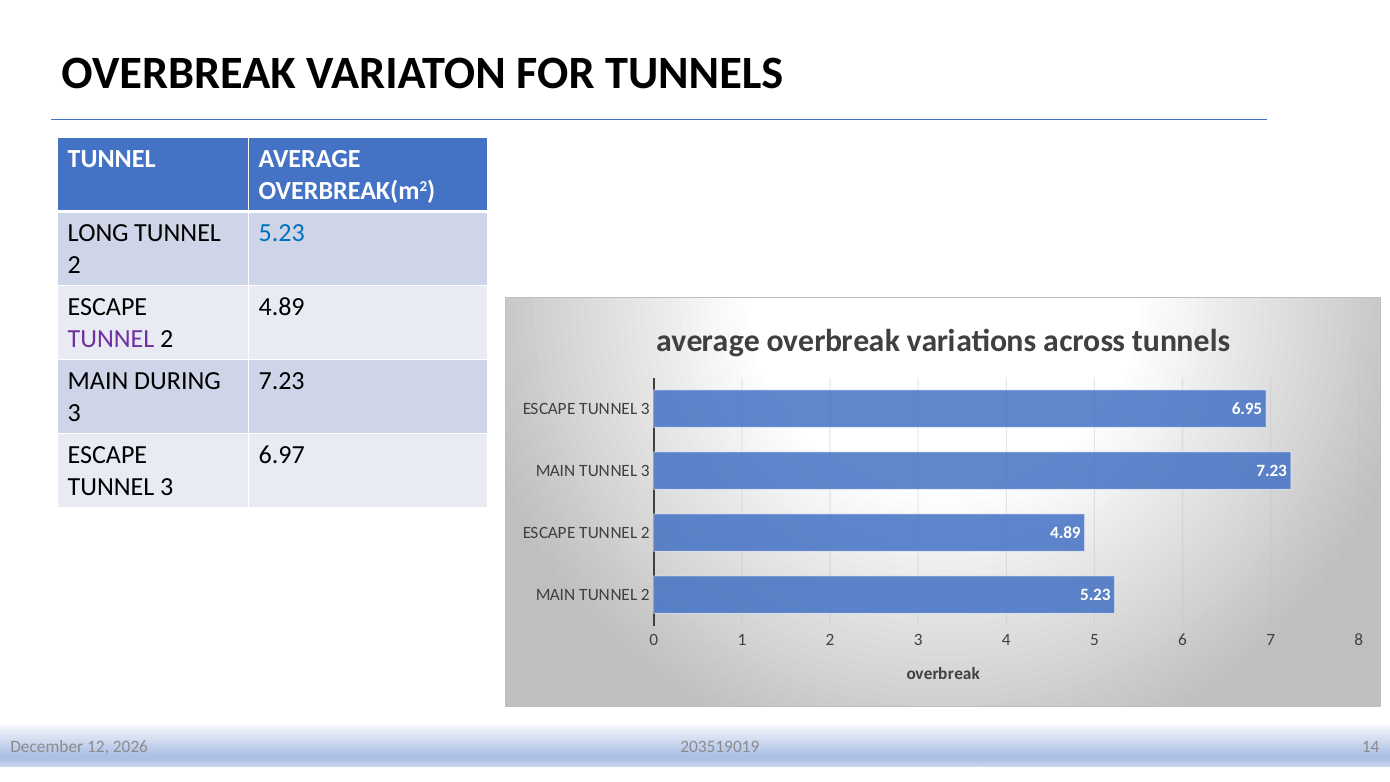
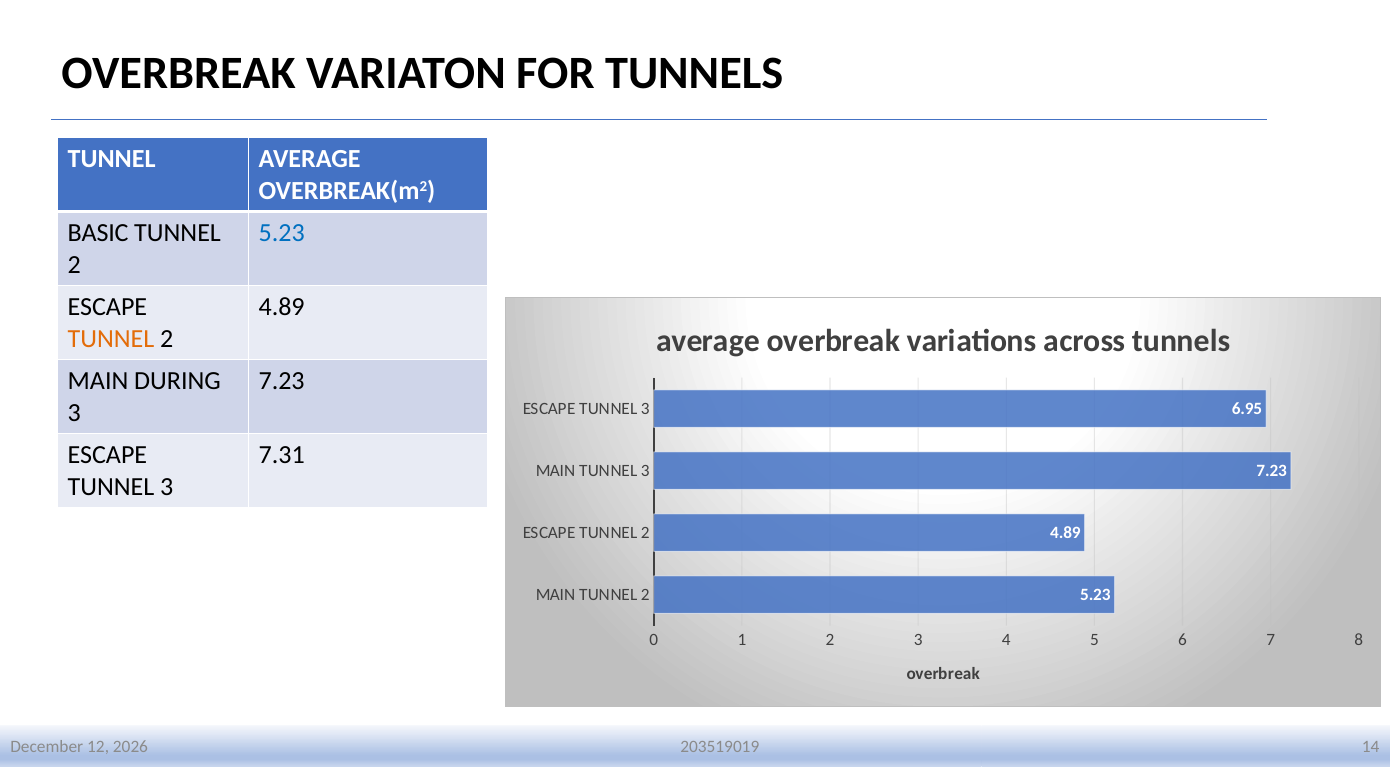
LONG: LONG -> BASIC
TUNNEL at (111, 339) colour: purple -> orange
6.97: 6.97 -> 7.31
